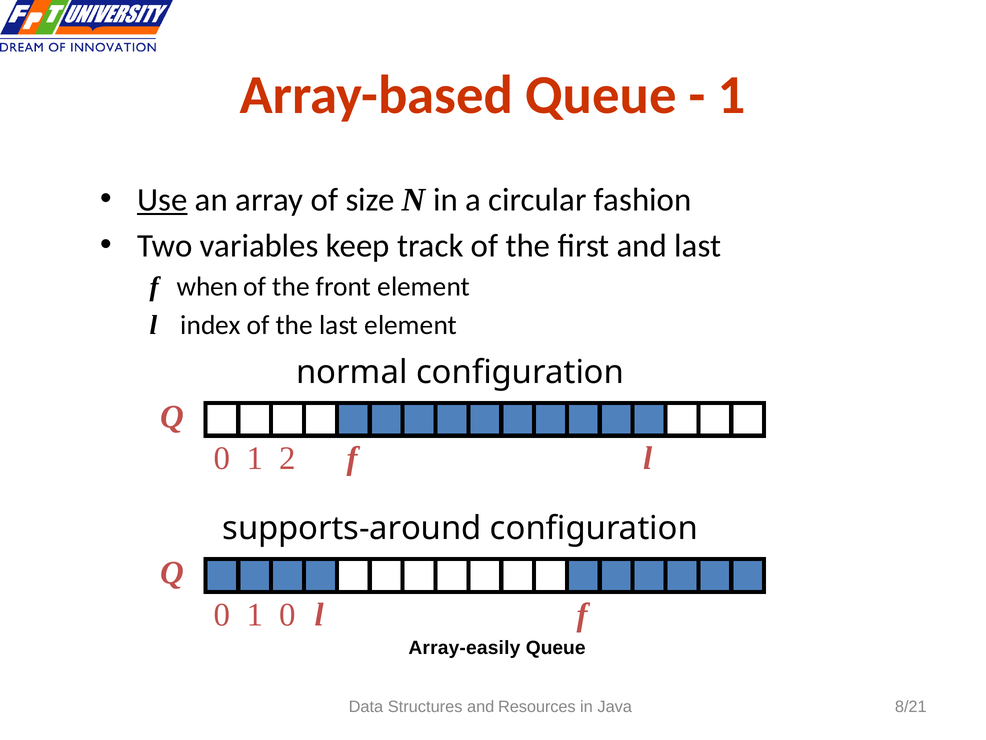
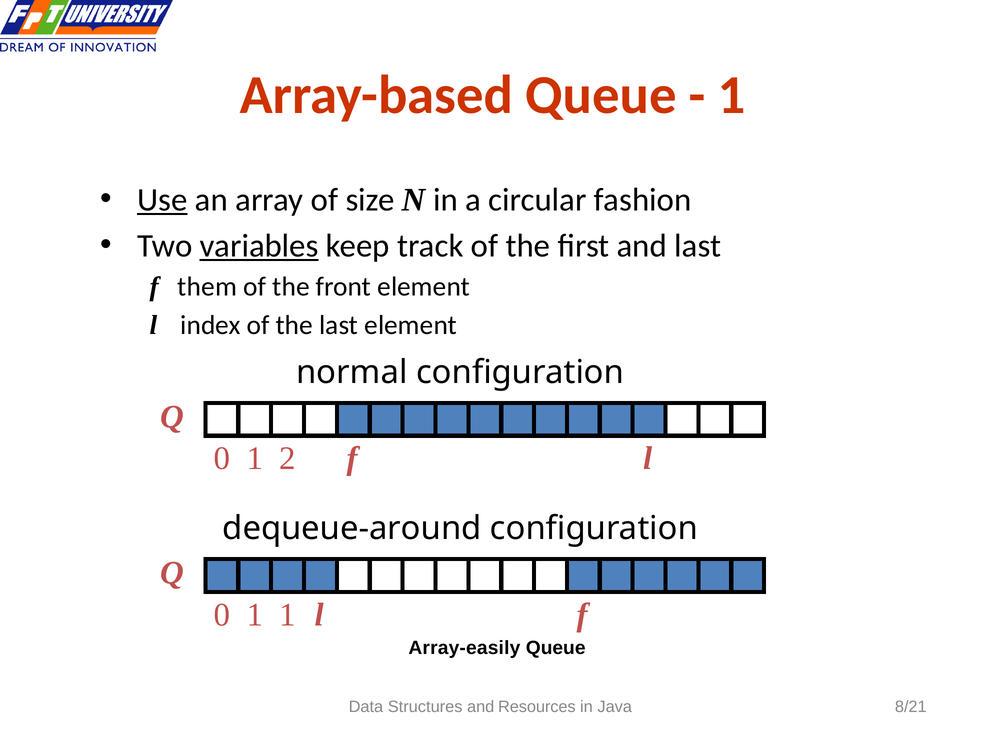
variables underline: none -> present
when: when -> them
supports-around: supports-around -> dequeue-around
1 0: 0 -> 1
